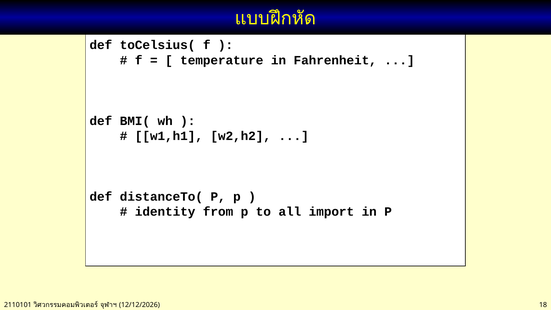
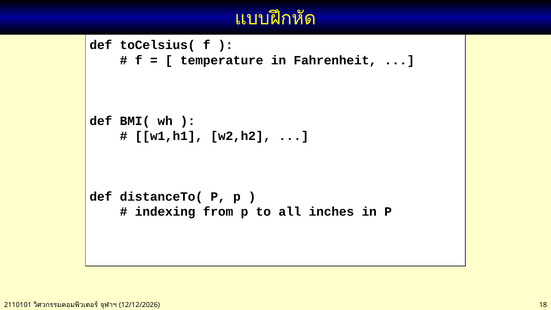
identity: identity -> indexing
import: import -> inches
